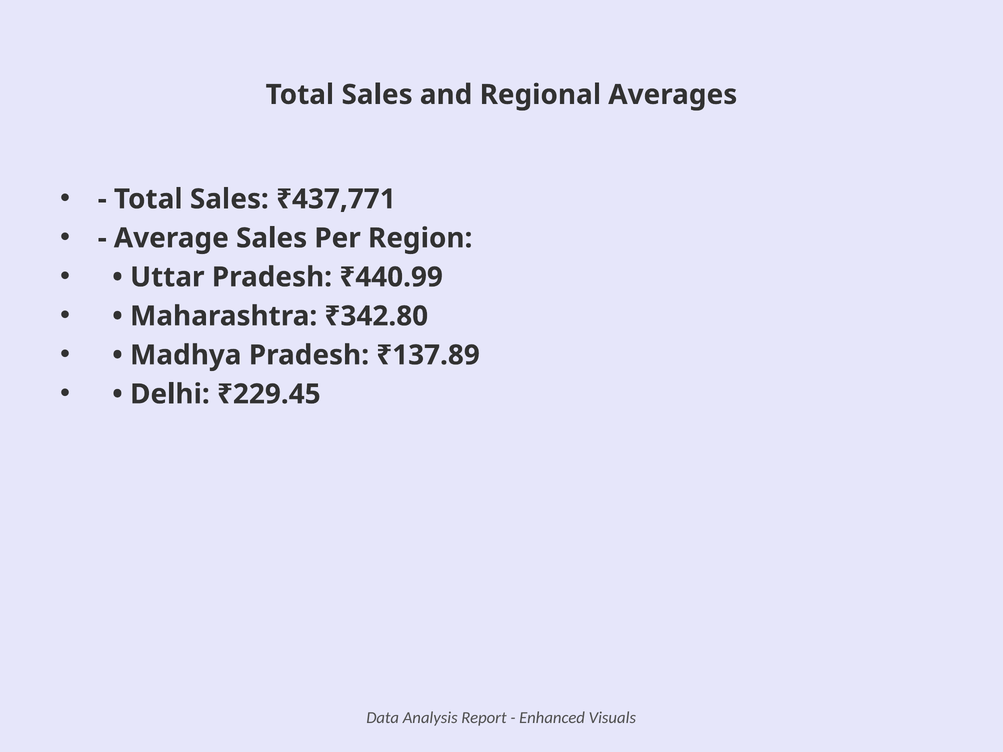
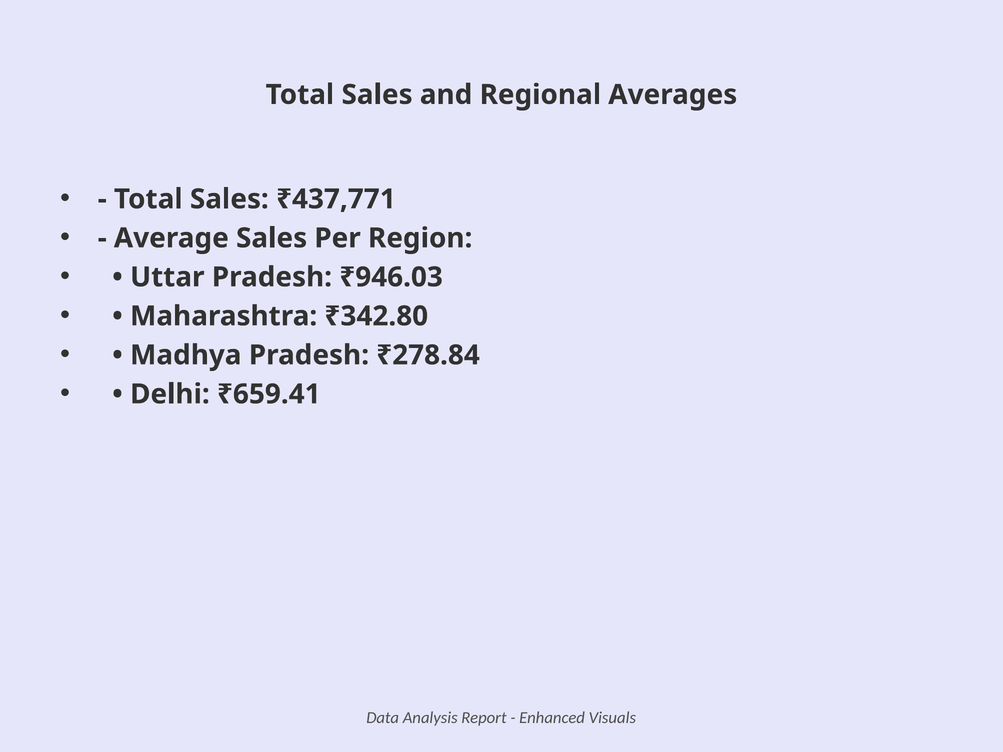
₹440.99: ₹440.99 -> ₹946.03
₹137.89: ₹137.89 -> ₹278.84
₹229.45: ₹229.45 -> ₹659.41
